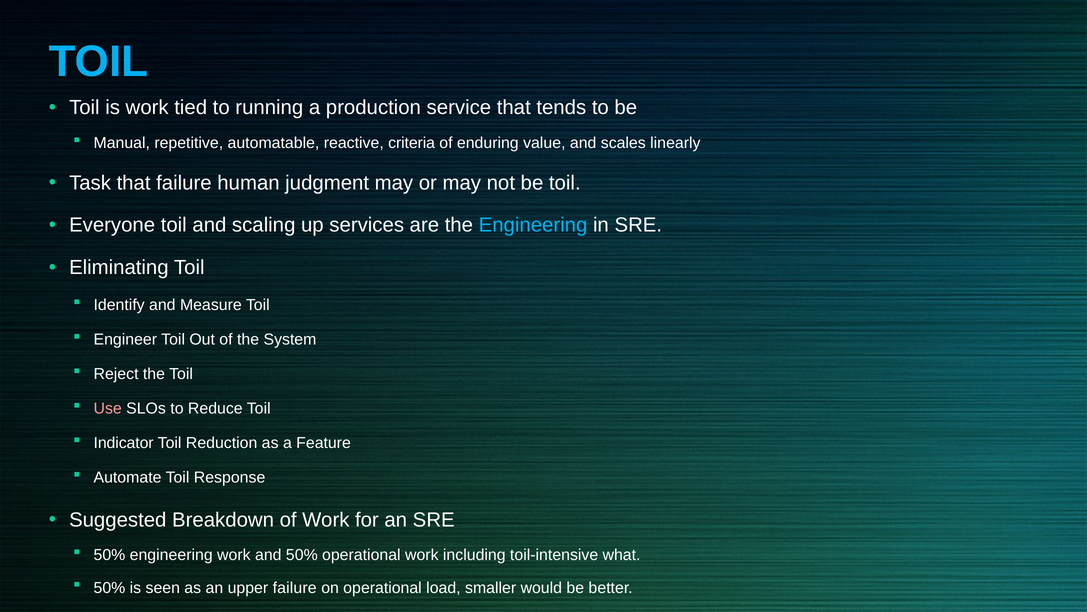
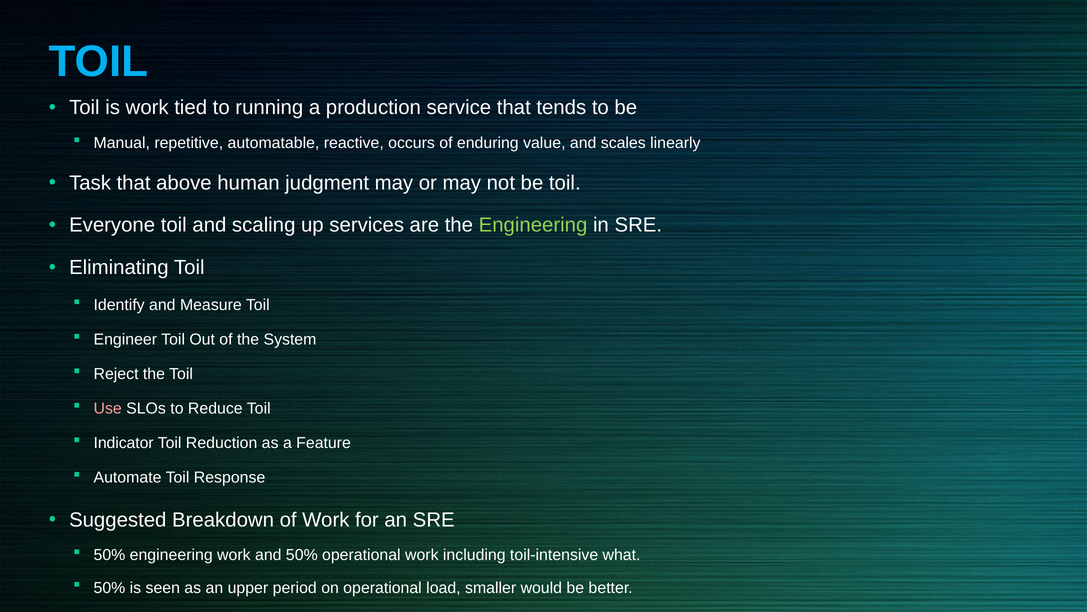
criteria: criteria -> occurs
that failure: failure -> above
Engineering at (533, 225) colour: light blue -> light green
upper failure: failure -> period
